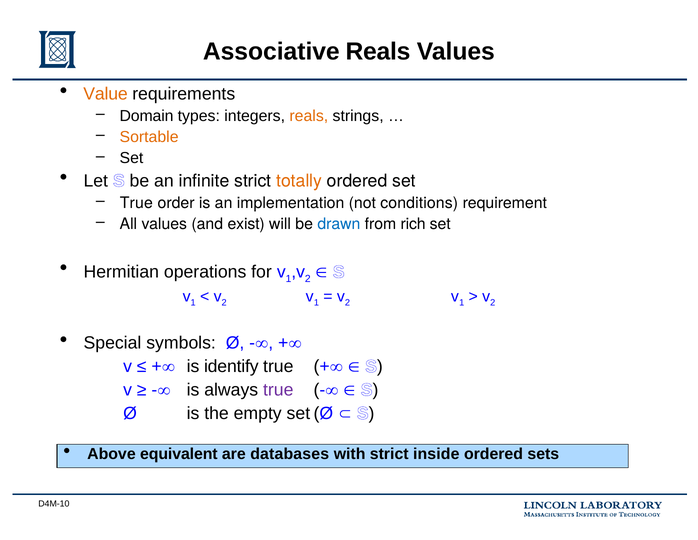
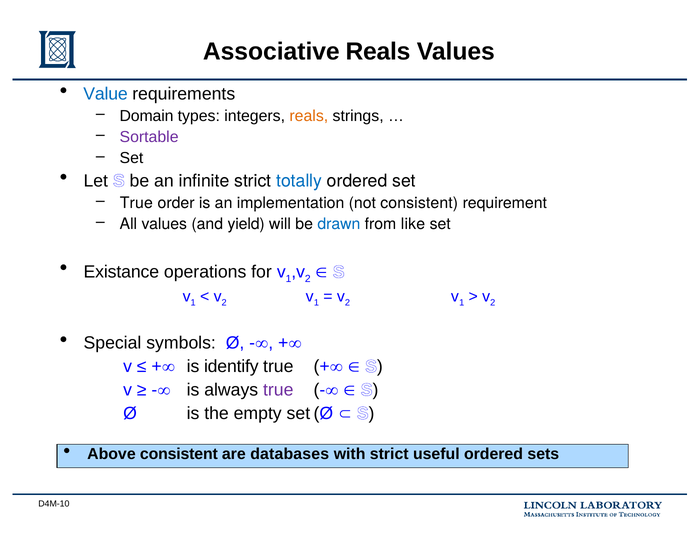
Value colour: orange -> blue
Sortable colour: orange -> purple
totally colour: orange -> blue
not conditions: conditions -> consistent
exist: exist -> yield
rich: rich -> like
Hermitian: Hermitian -> Existance
Above equivalent: equivalent -> consistent
inside: inside -> useful
